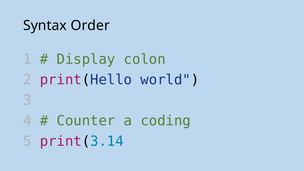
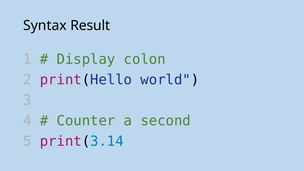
Order: Order -> Result
coding: coding -> second
